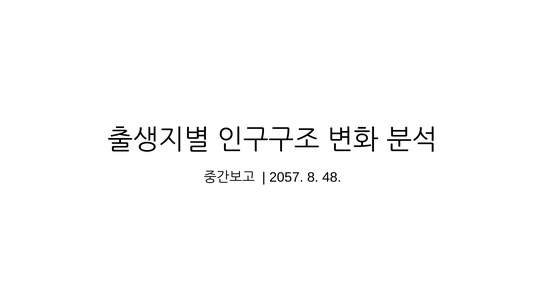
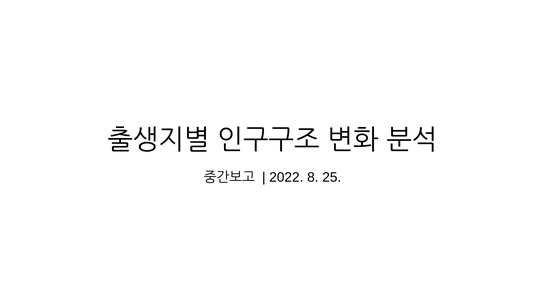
2057: 2057 -> 2022
48: 48 -> 25
